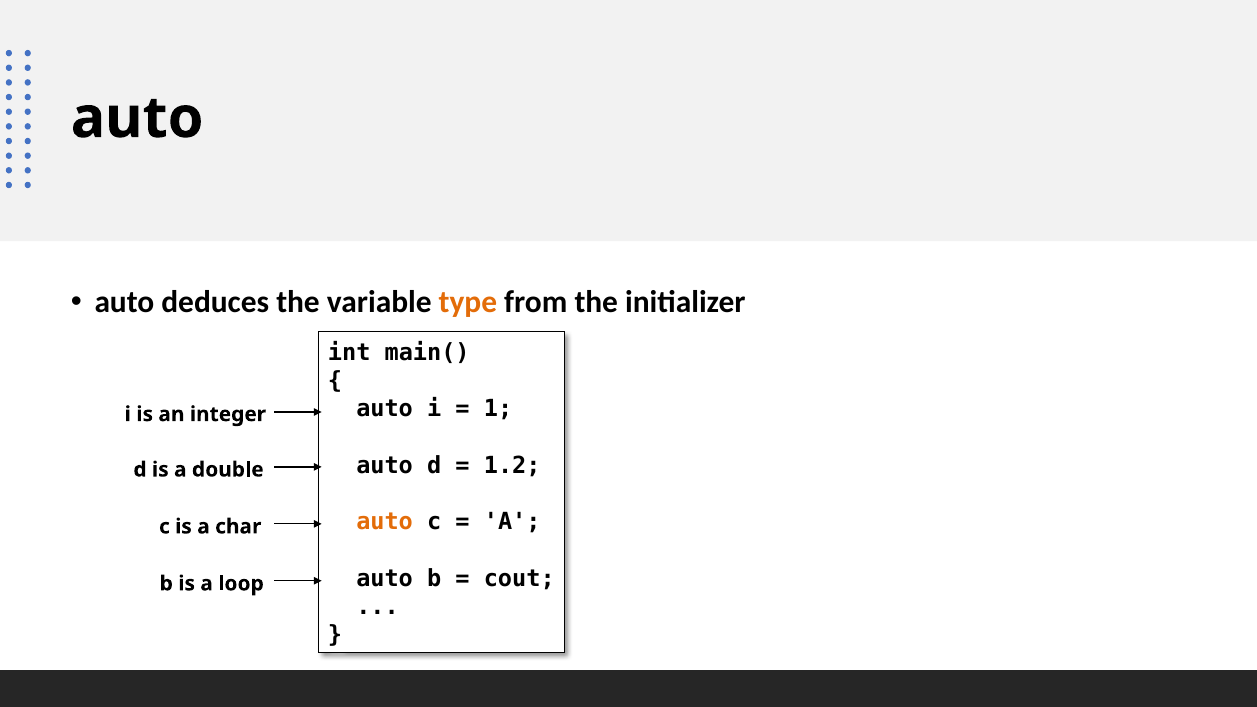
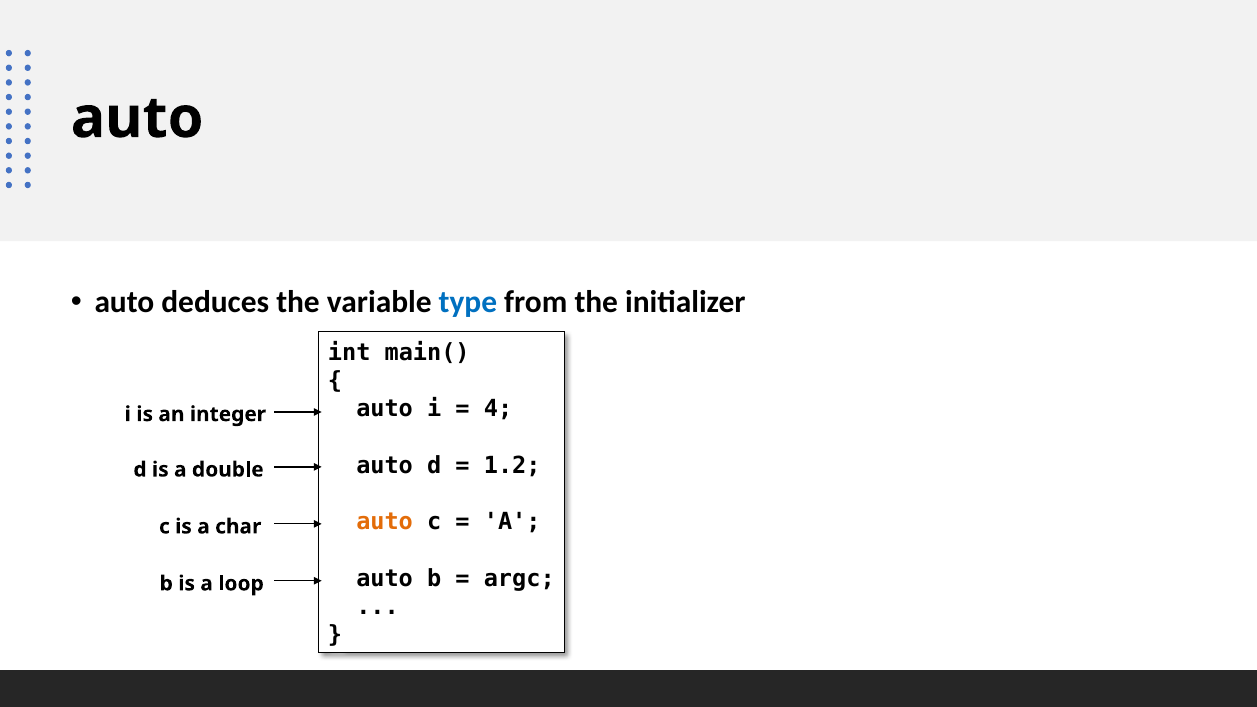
type colour: orange -> blue
1: 1 -> 4
cout: cout -> argc
